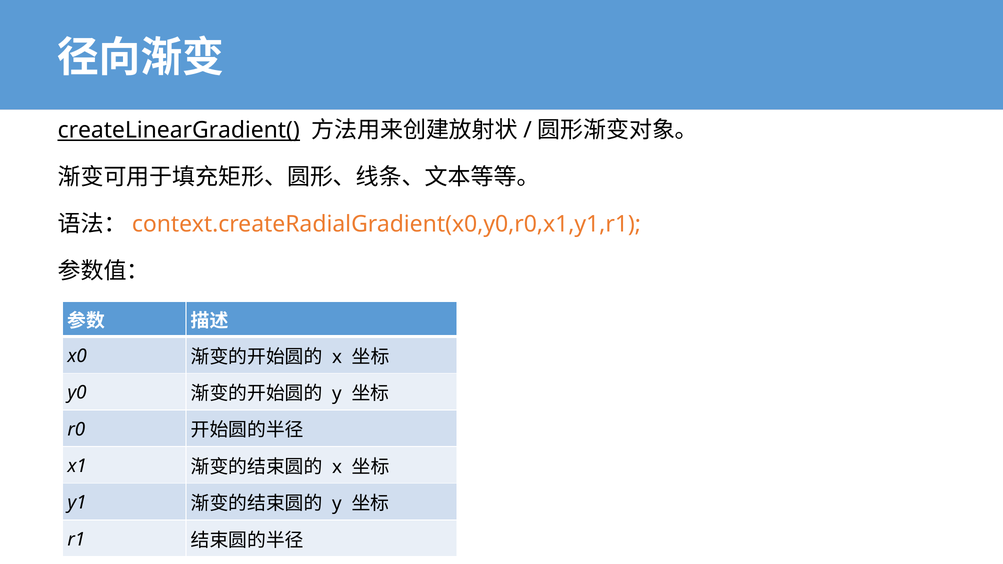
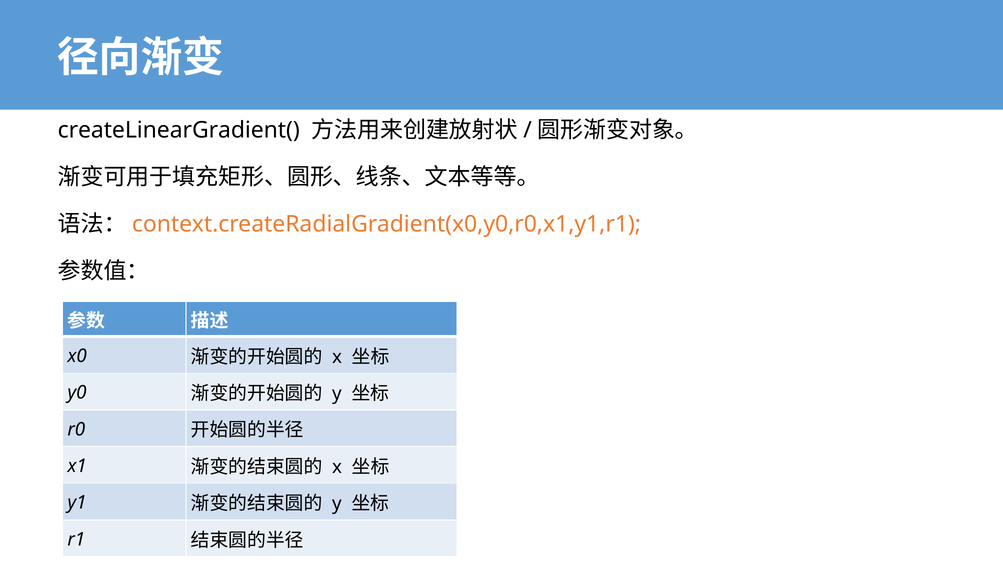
createLinearGradient( underline: present -> none
